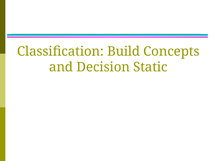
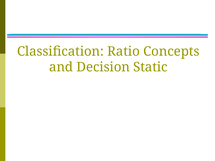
Build: Build -> Ratio
